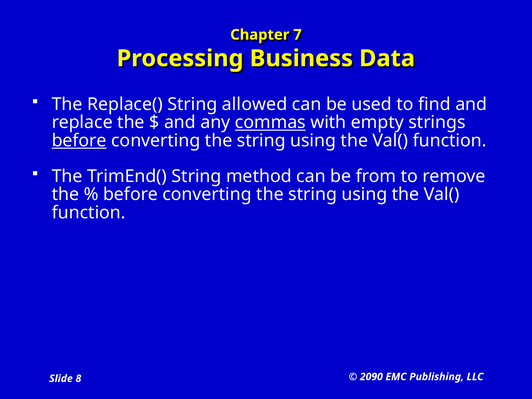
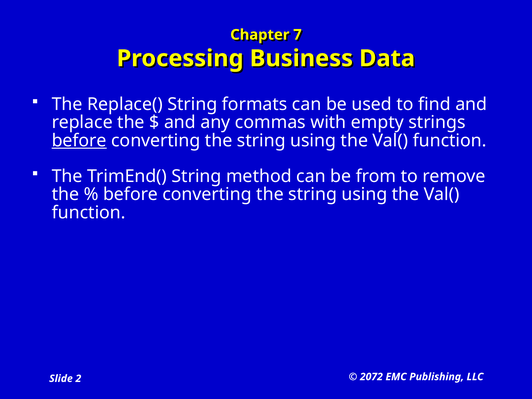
allowed: allowed -> formats
commas underline: present -> none
2090: 2090 -> 2072
8: 8 -> 2
